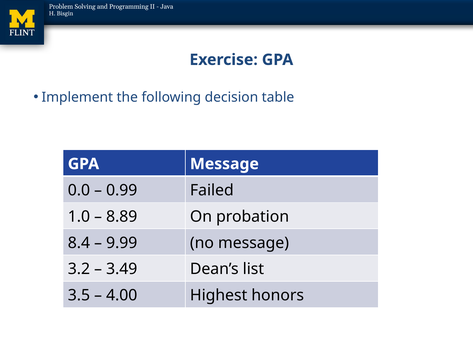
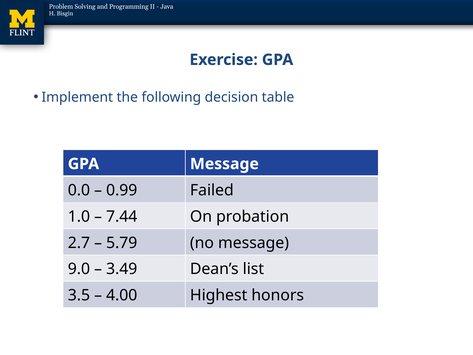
8.89: 8.89 -> 7.44
8.4: 8.4 -> 2.7
9.99: 9.99 -> 5.79
3.2: 3.2 -> 9.0
